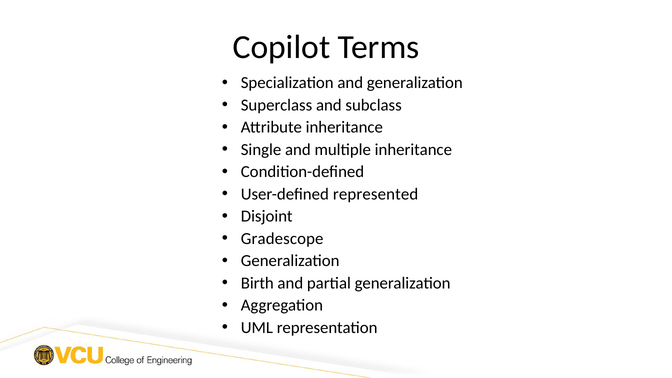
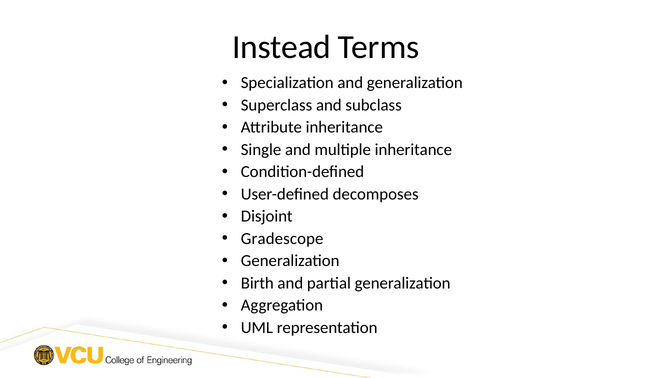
Copilot: Copilot -> Instead
represented: represented -> decomposes
